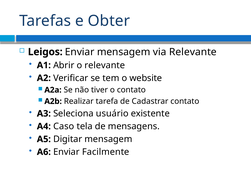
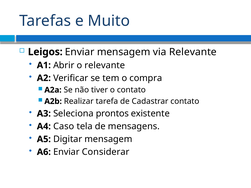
Obter: Obter -> Muito
website: website -> compra
usuário: usuário -> prontos
Facilmente: Facilmente -> Considerar
